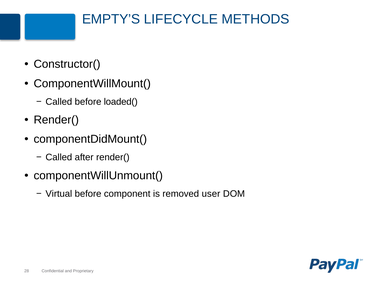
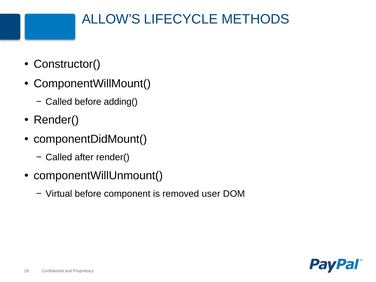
EMPTY’S: EMPTY’S -> ALLOW’S
loaded(: loaded( -> adding(
